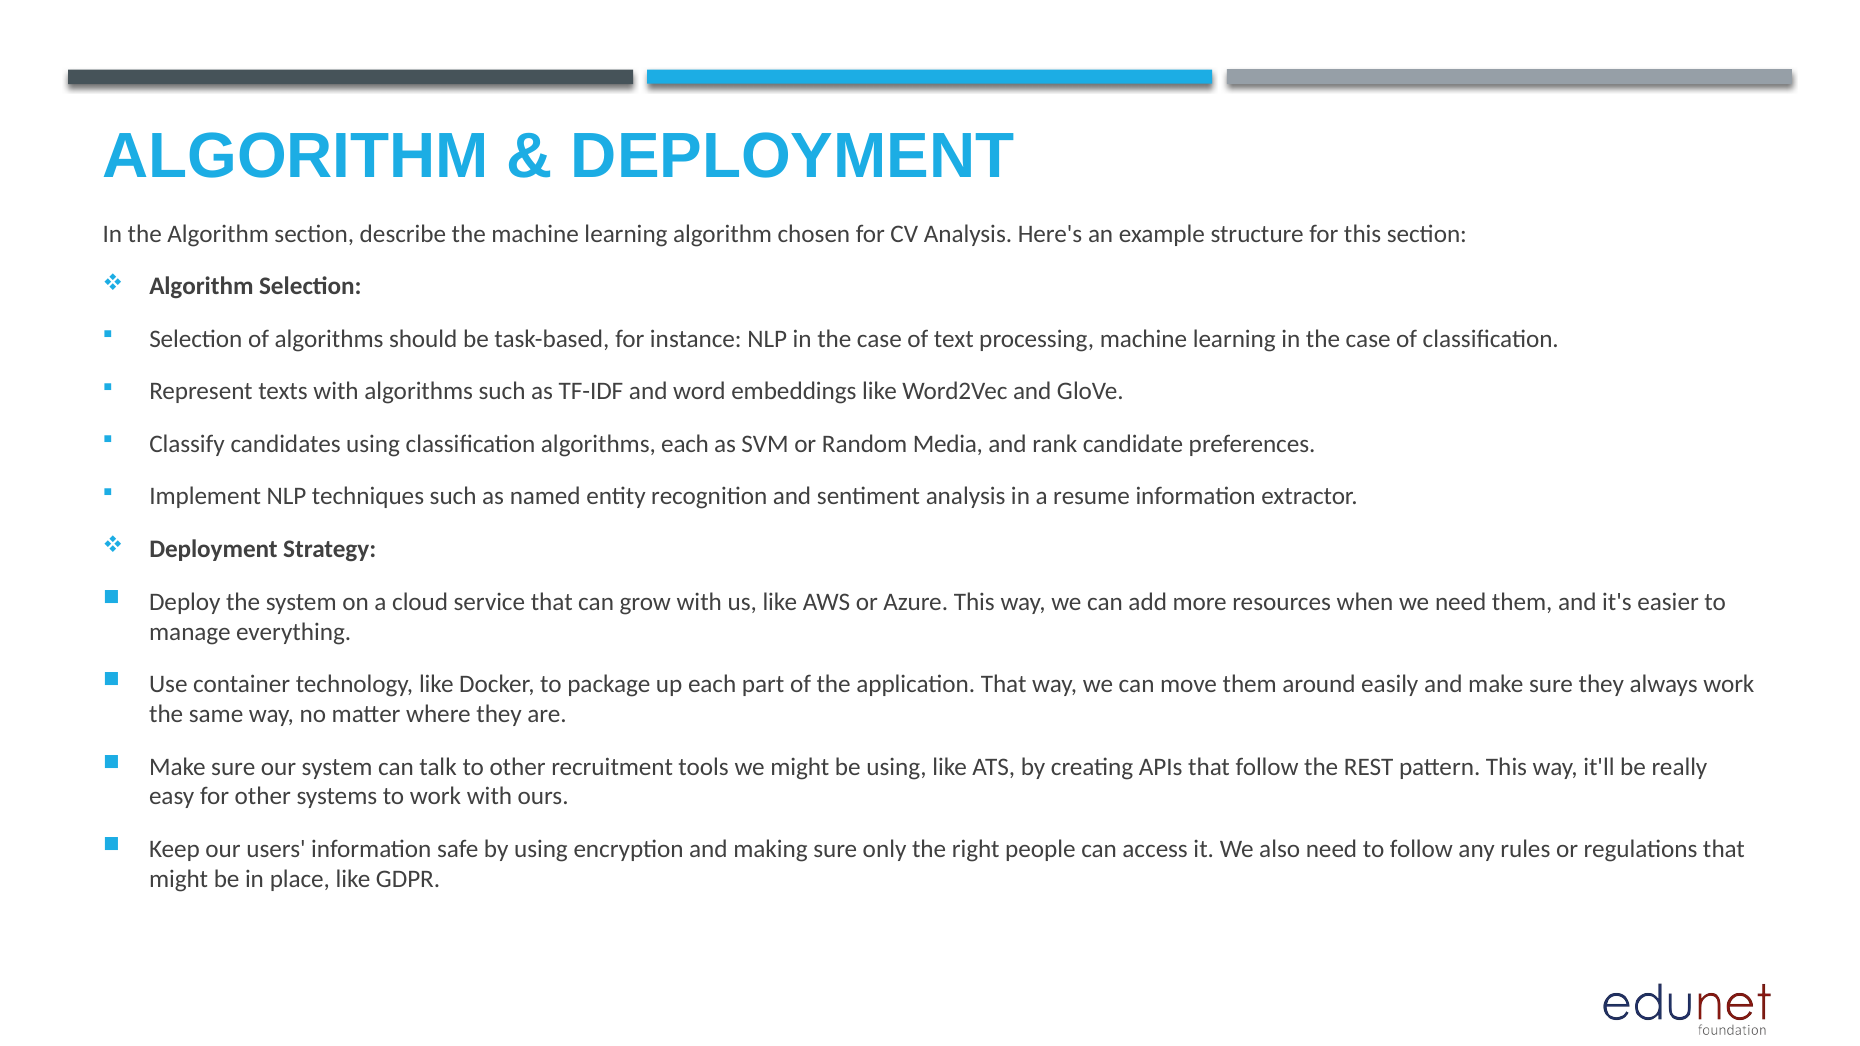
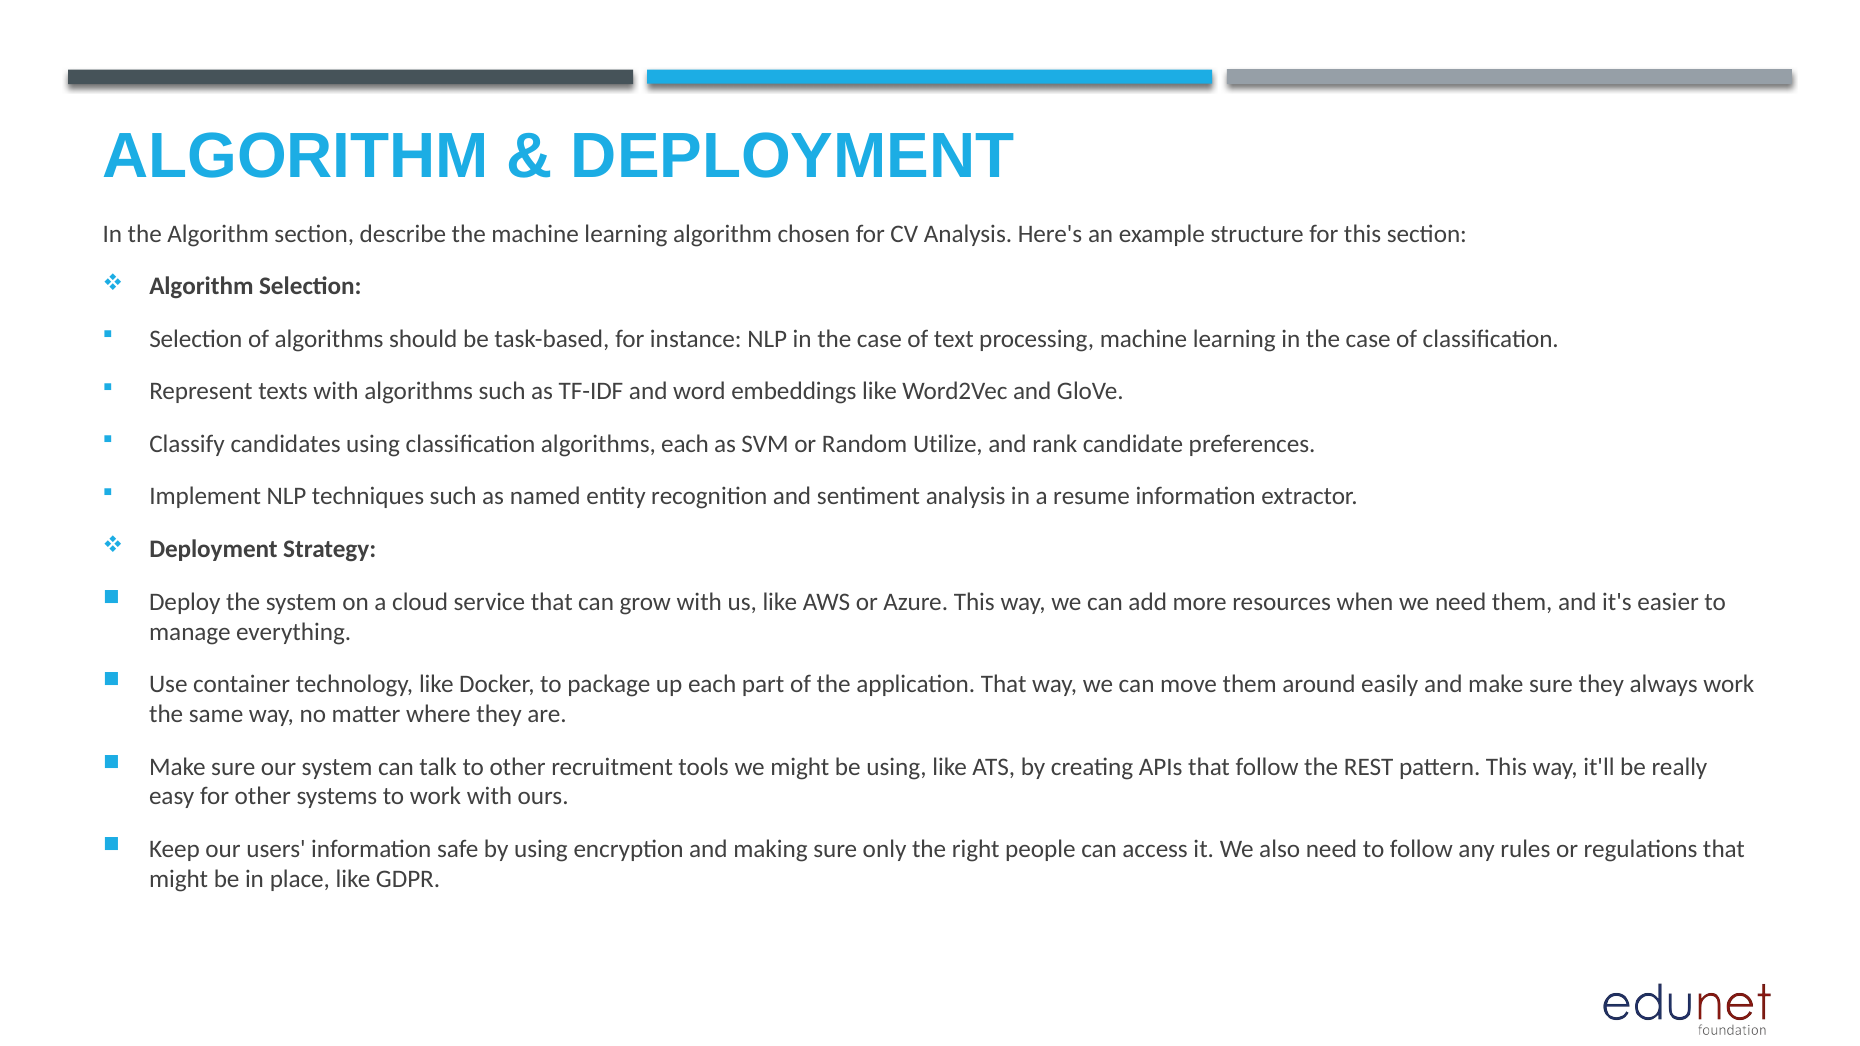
Media: Media -> Utilize
